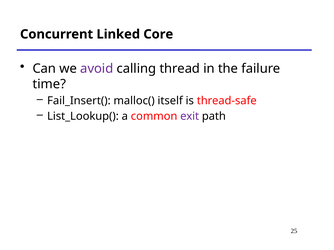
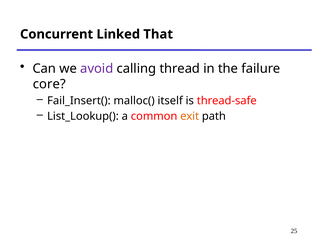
Core: Core -> That
time: time -> core
exit colour: purple -> orange
